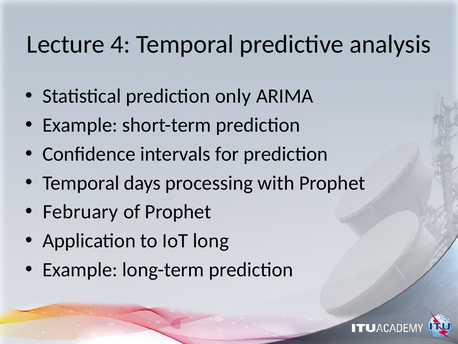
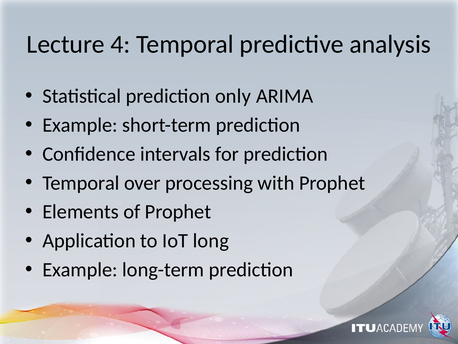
days: days -> over
February: February -> Elements
